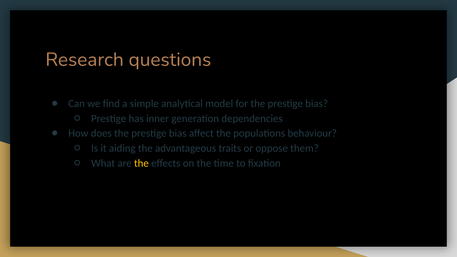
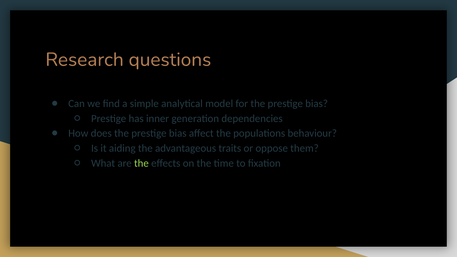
the at (141, 163) colour: yellow -> light green
